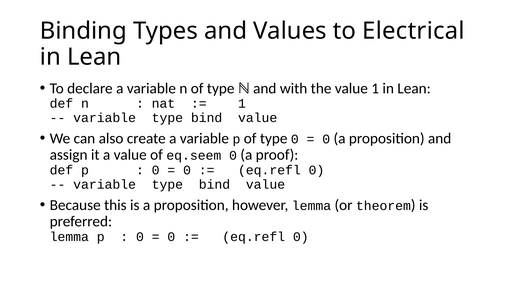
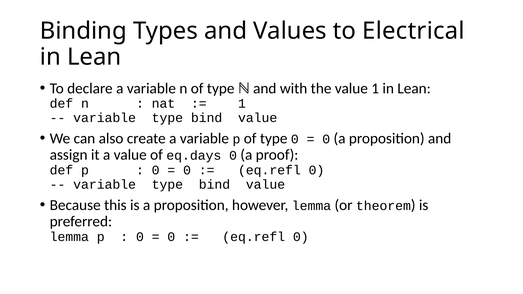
eq.seem: eq.seem -> eq.days
